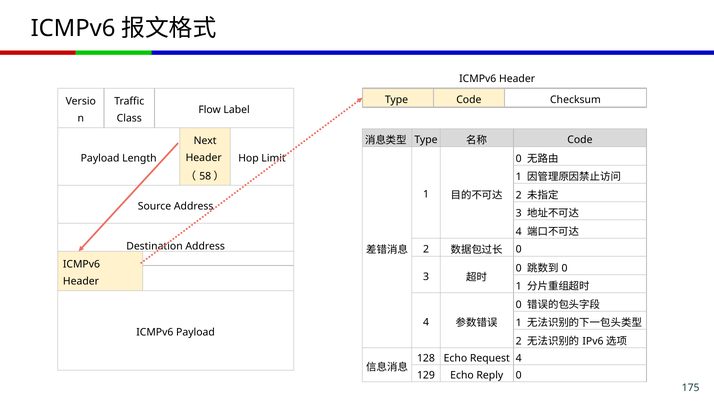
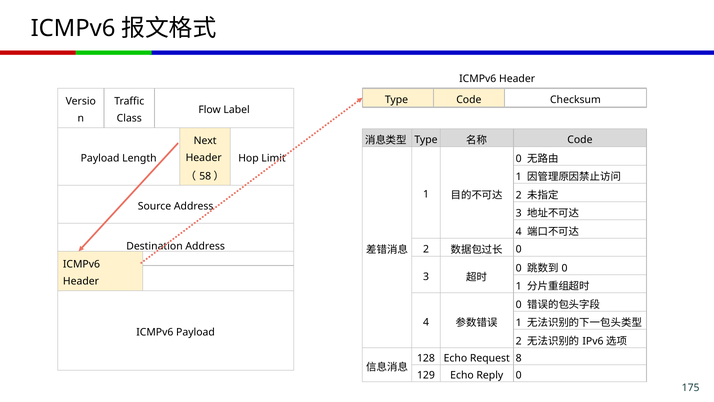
Request 4: 4 -> 8
